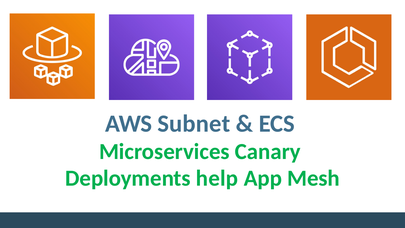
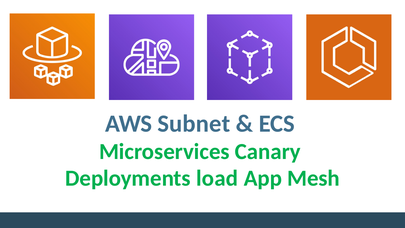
help: help -> load
